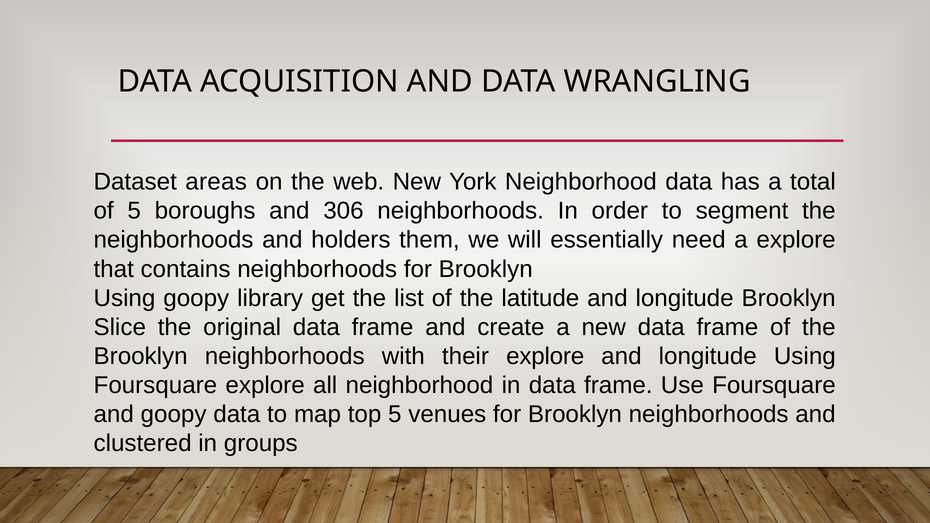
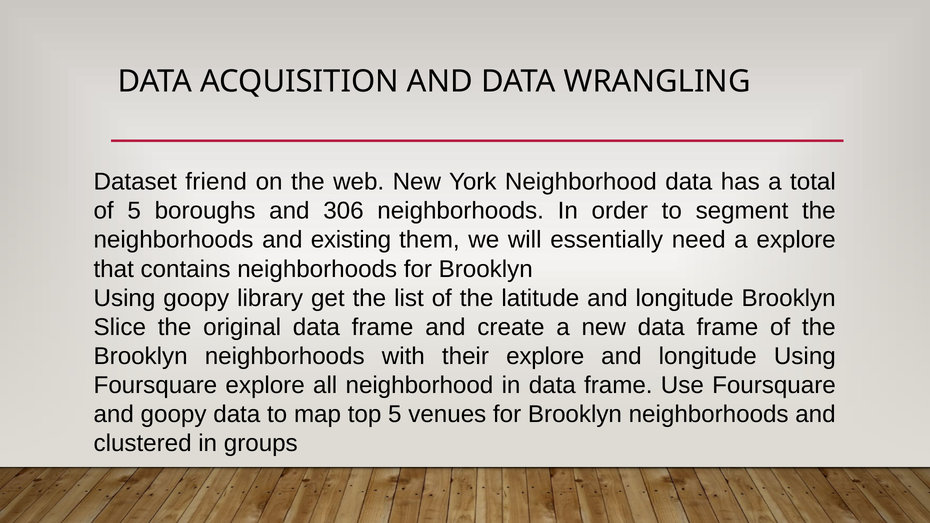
areas: areas -> friend
holders: holders -> existing
